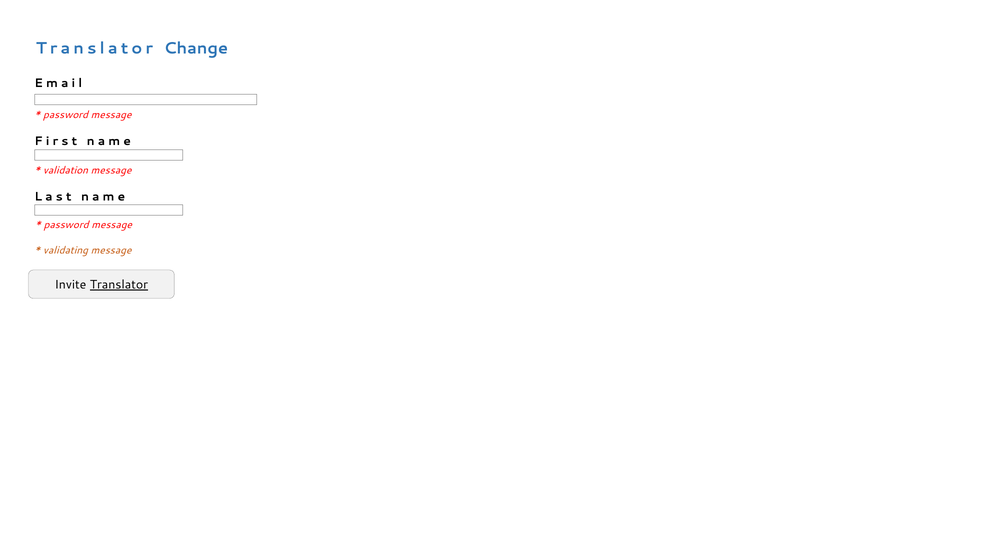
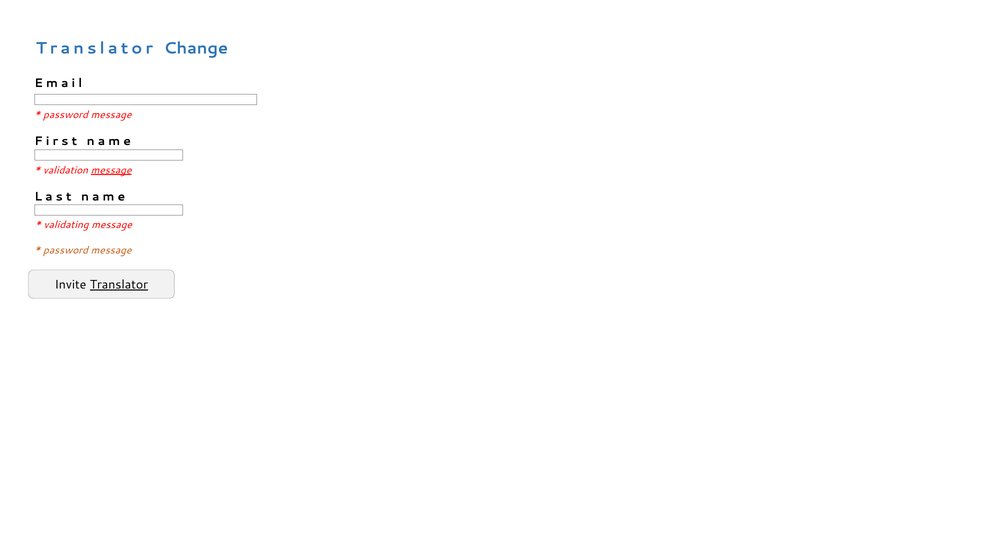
message at (111, 170) underline: none -> present
password at (66, 225): password -> validating
validating at (66, 250): validating -> password
